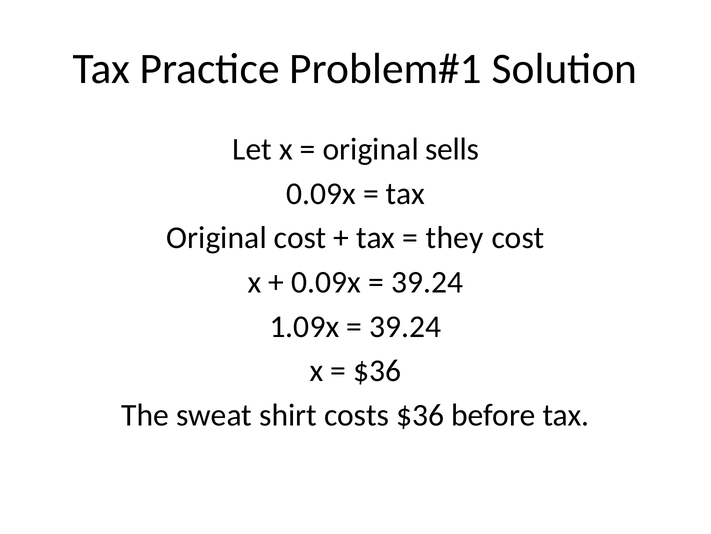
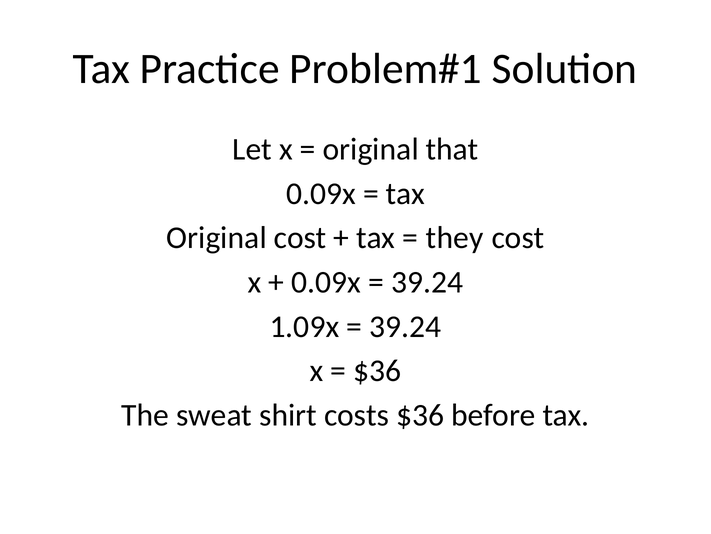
sells: sells -> that
